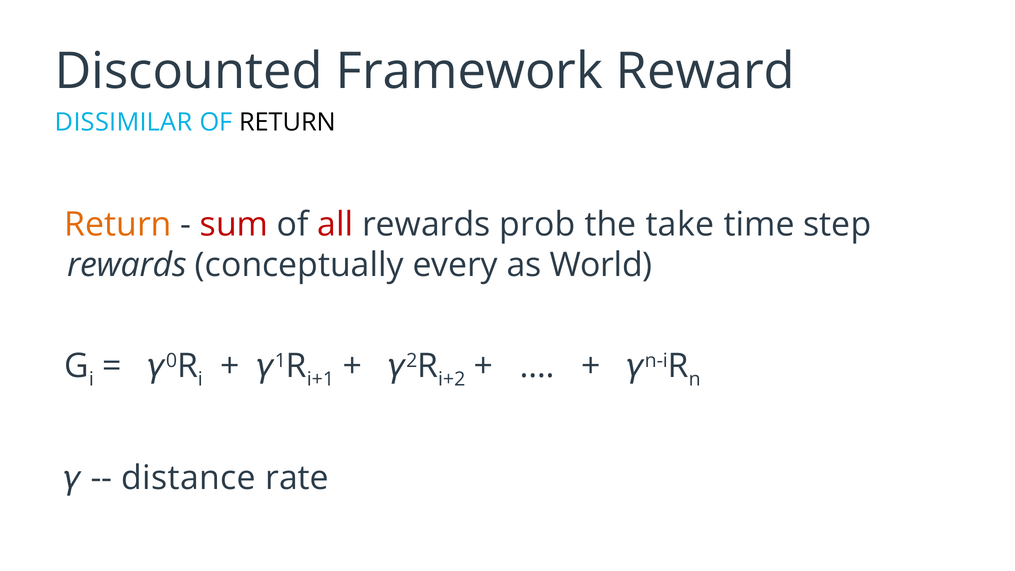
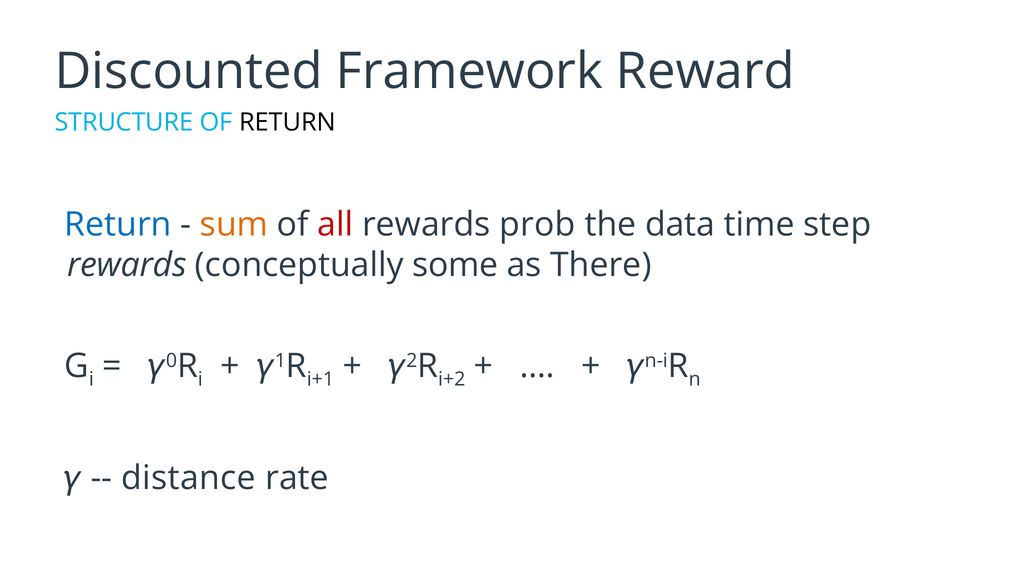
DISSIMILAR: DISSIMILAR -> STRUCTURE
Return at (118, 224) colour: orange -> blue
sum colour: red -> orange
take: take -> data
every: every -> some
World: World -> There
